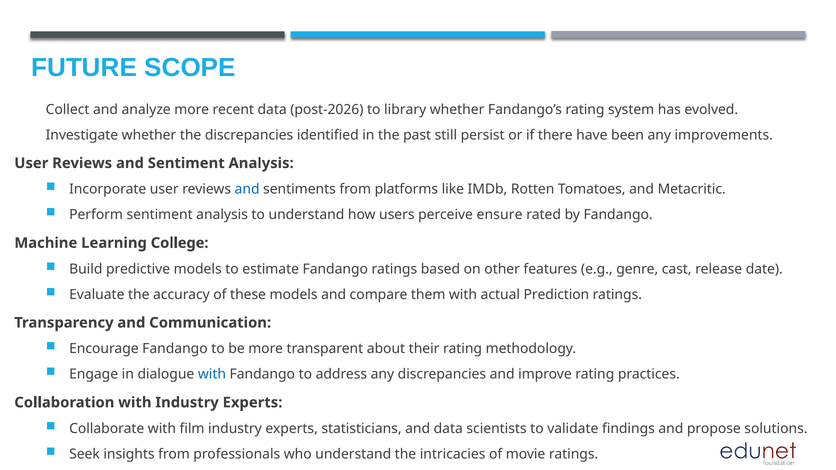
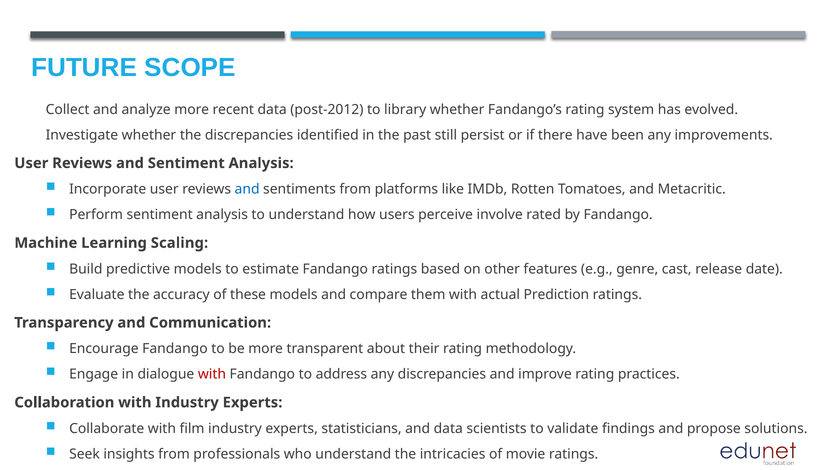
post-2026: post-2026 -> post-2012
ensure: ensure -> involve
College: College -> Scaling
with at (212, 375) colour: blue -> red
